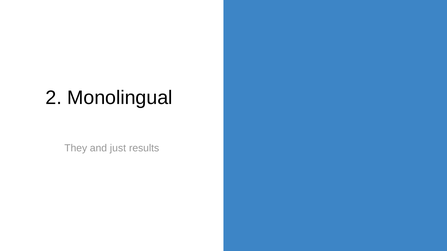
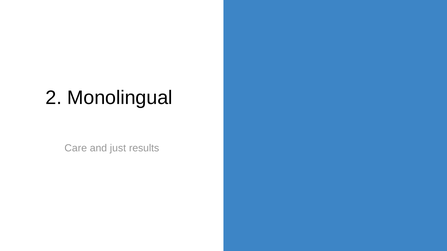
They: They -> Care
